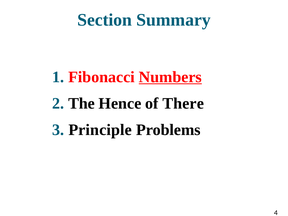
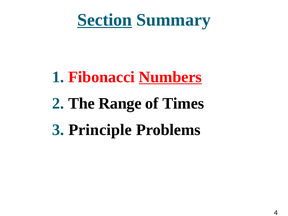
Section underline: none -> present
Hence: Hence -> Range
There: There -> Times
